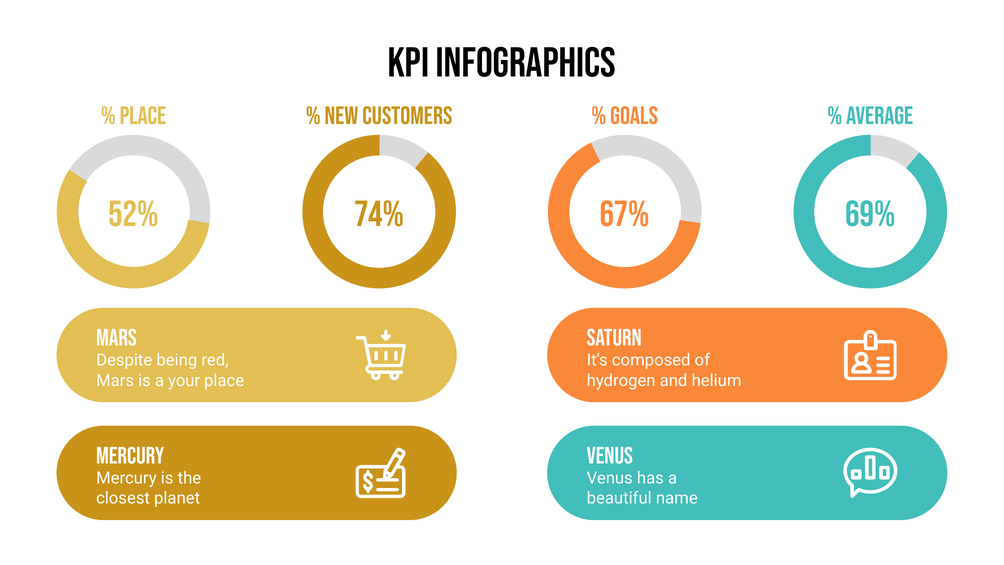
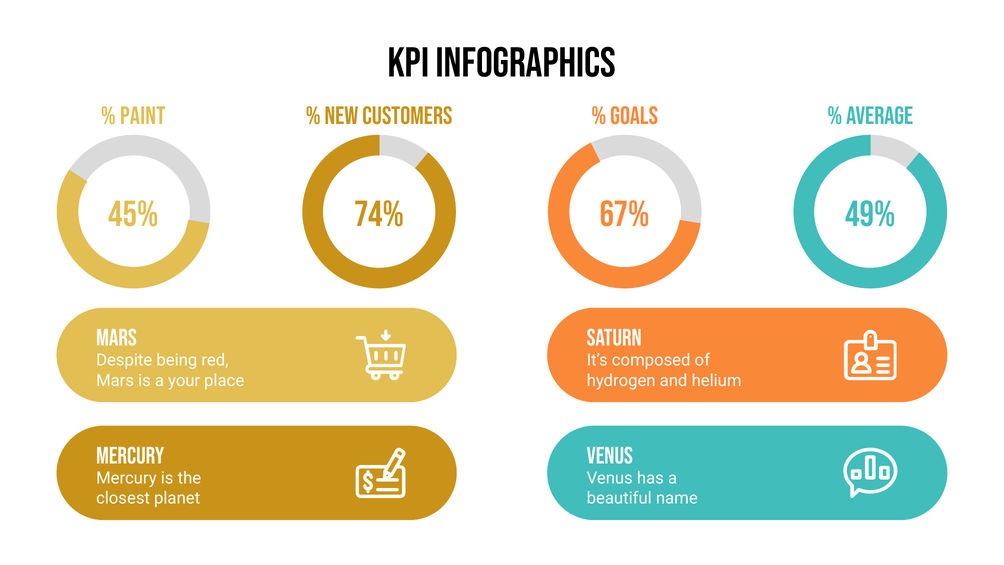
PLACE at (143, 116): PLACE -> PAINT
52%: 52% -> 45%
69%: 69% -> 49%
